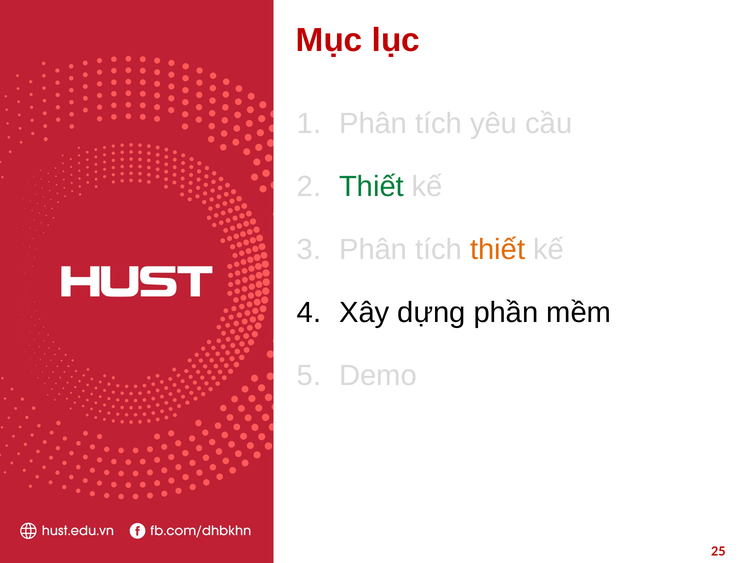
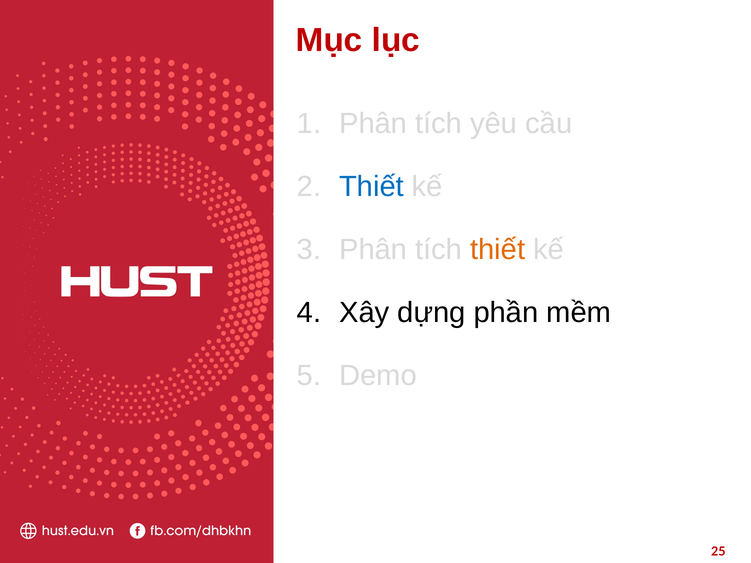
Thiết at (371, 187) colour: green -> blue
